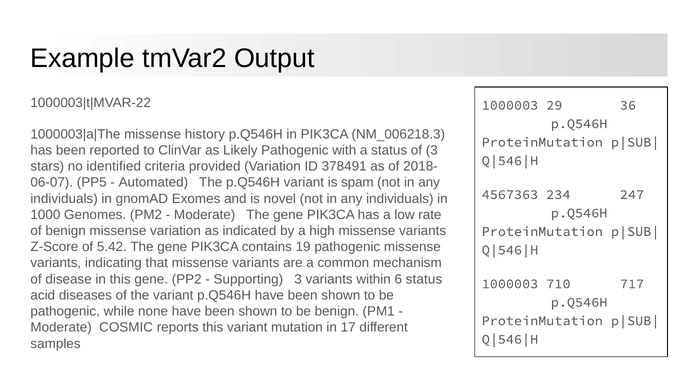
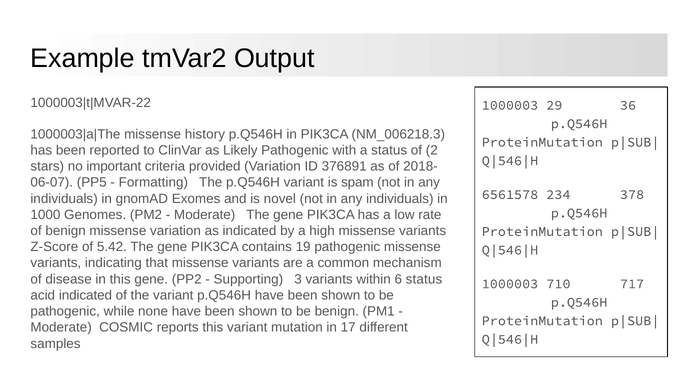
of 3: 3 -> 2
identified: identified -> important
378491: 378491 -> 376891
Automated: Automated -> Formatting
4567363: 4567363 -> 6561578
247: 247 -> 378
acid diseases: diseases -> indicated
